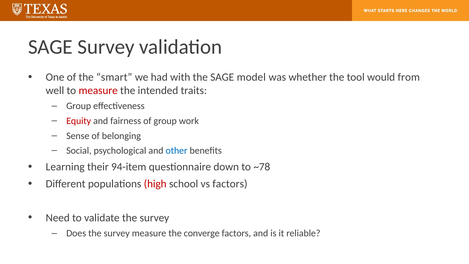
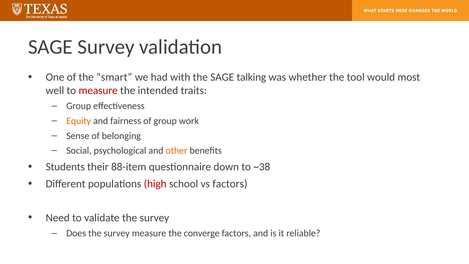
model: model -> talking
from: from -> most
Equity colour: red -> orange
other colour: blue -> orange
Learning: Learning -> Students
94-item: 94-item -> 88-item
~78: ~78 -> ~38
